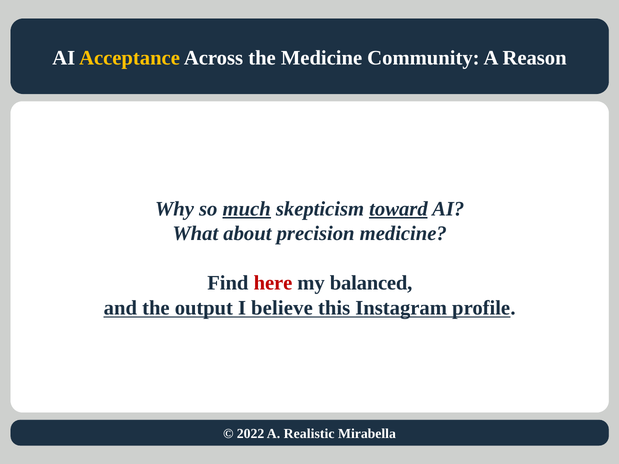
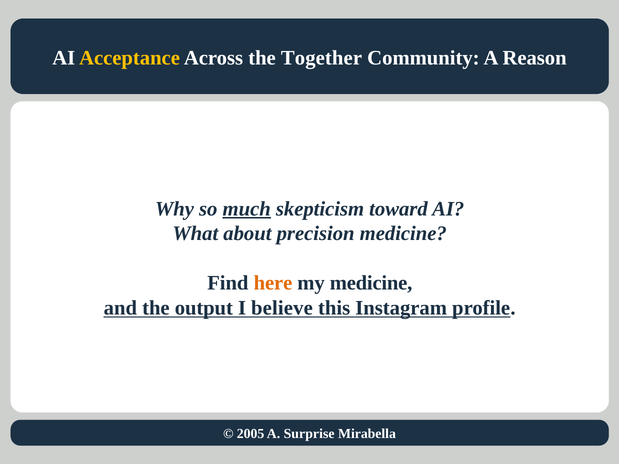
the Medicine: Medicine -> Together
toward underline: present -> none
here colour: red -> orange
my balanced: balanced -> medicine
2022: 2022 -> 2005
Realistic: Realistic -> Surprise
